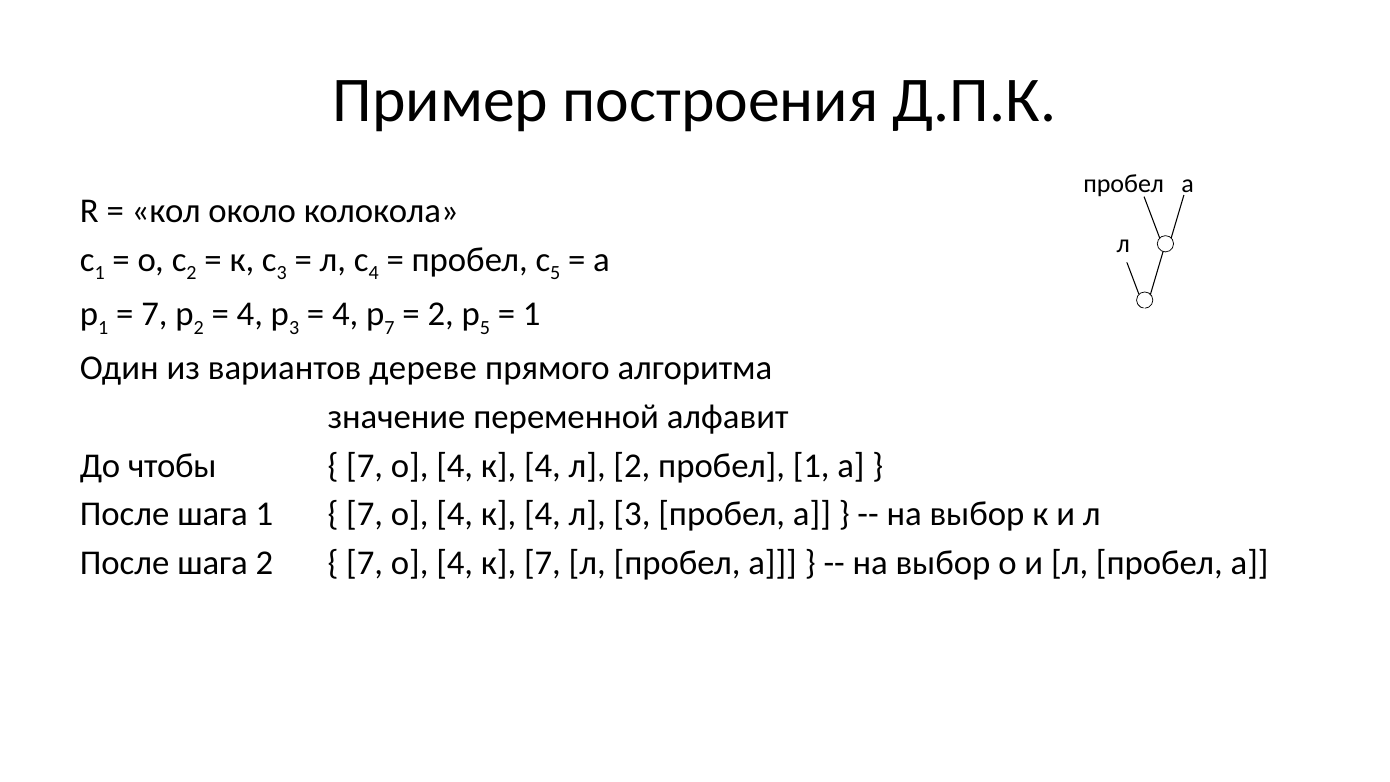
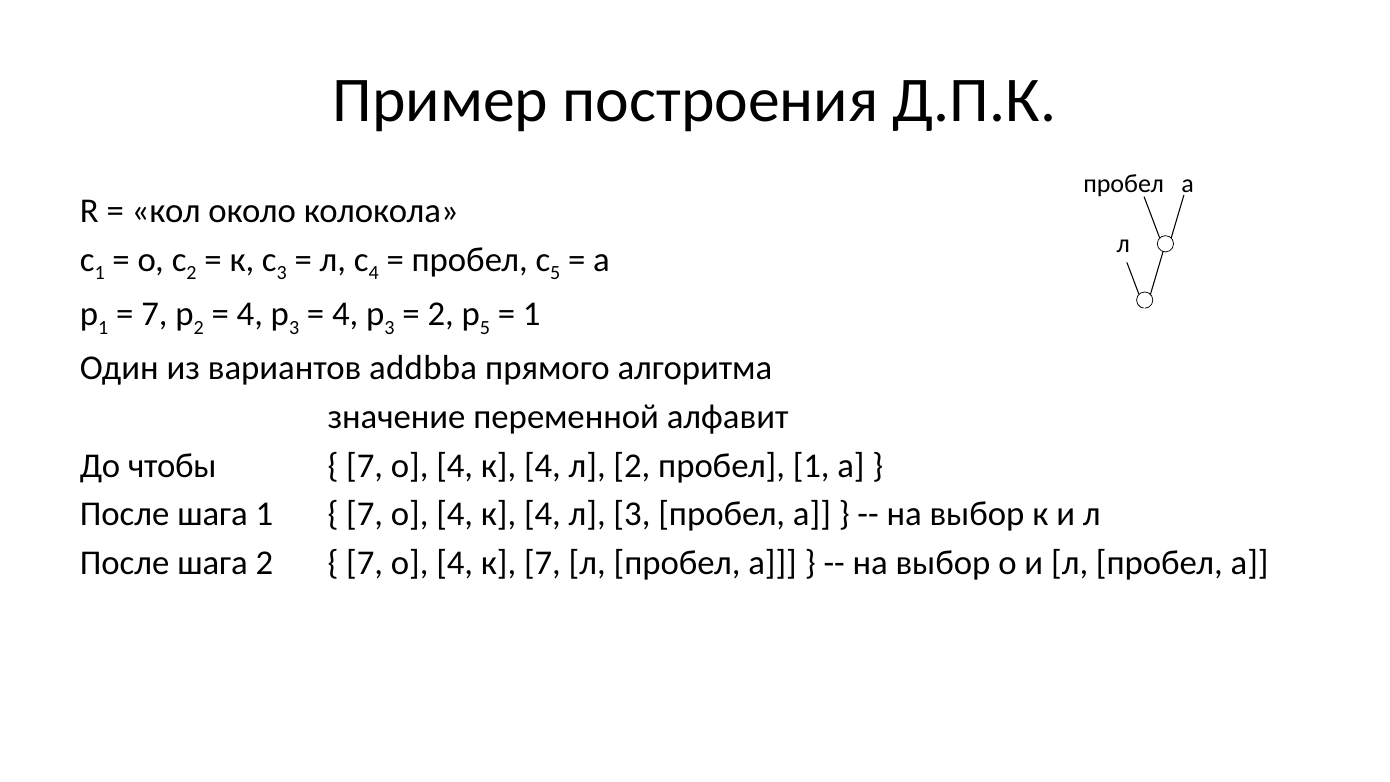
7 at (390, 327): 7 -> 3
дереве: дереве -> addbba
